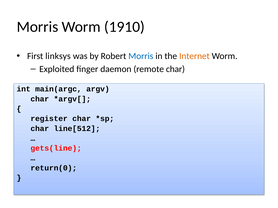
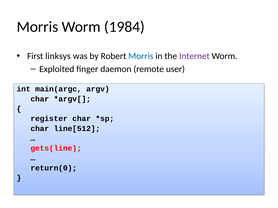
1910: 1910 -> 1984
Internet colour: orange -> purple
remote char: char -> user
